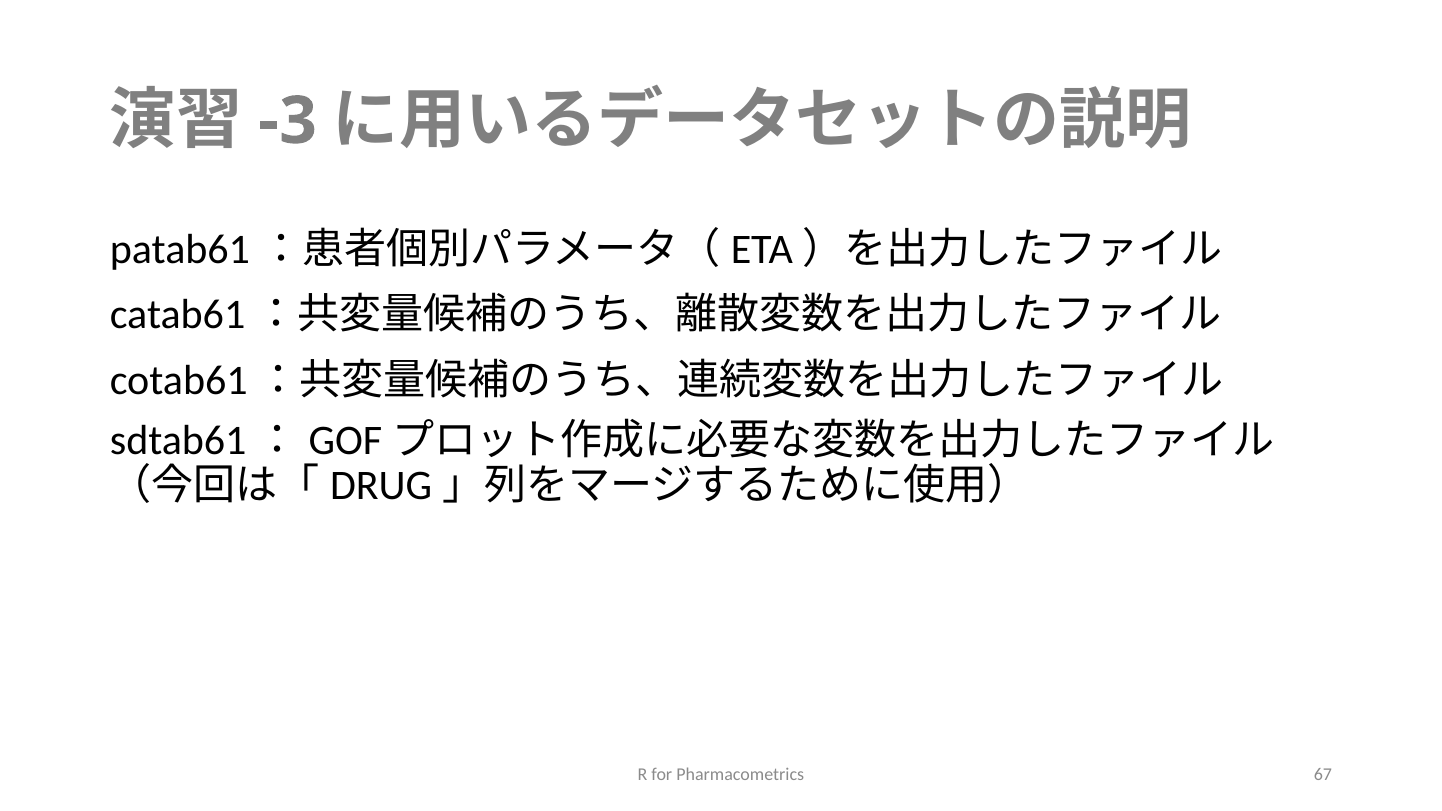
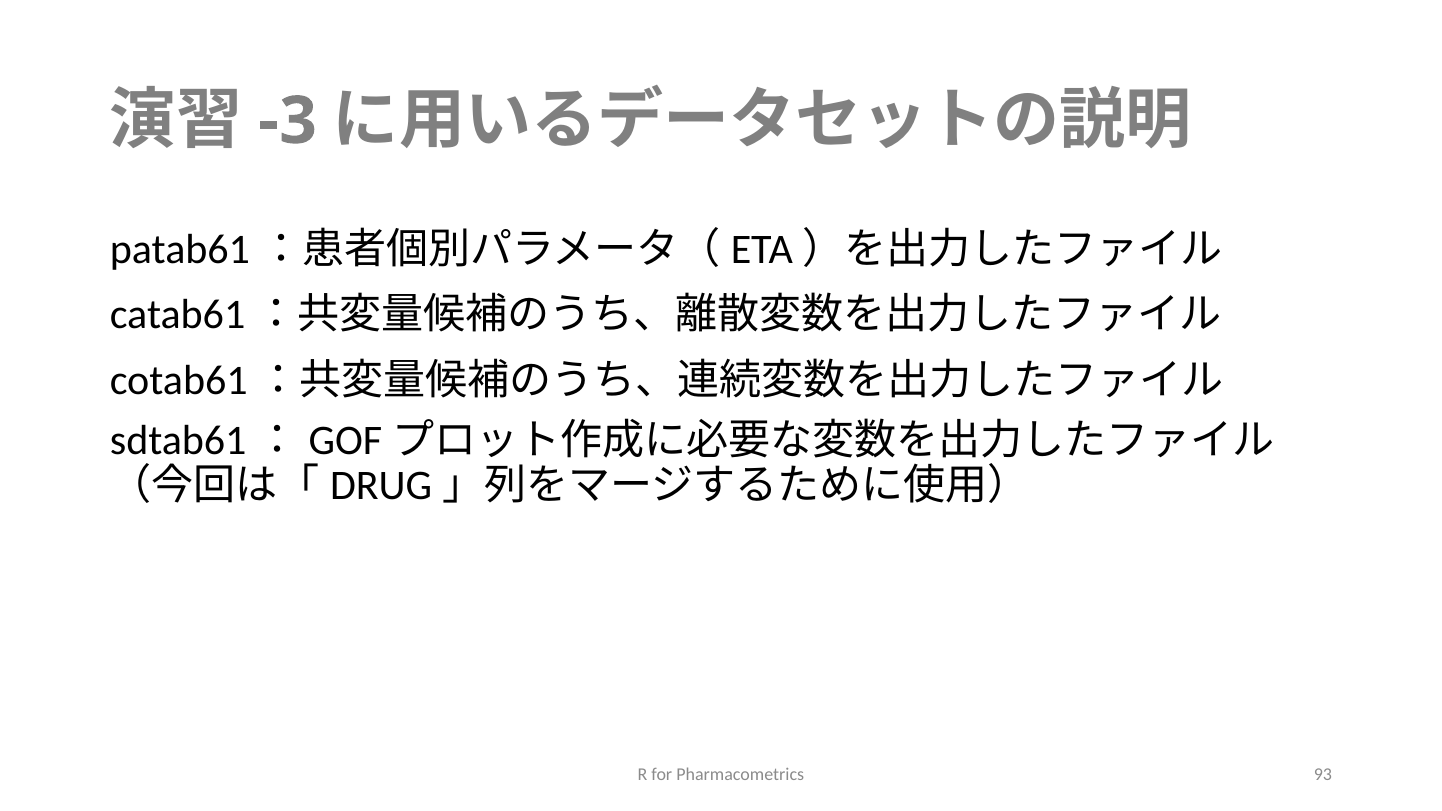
67: 67 -> 93
